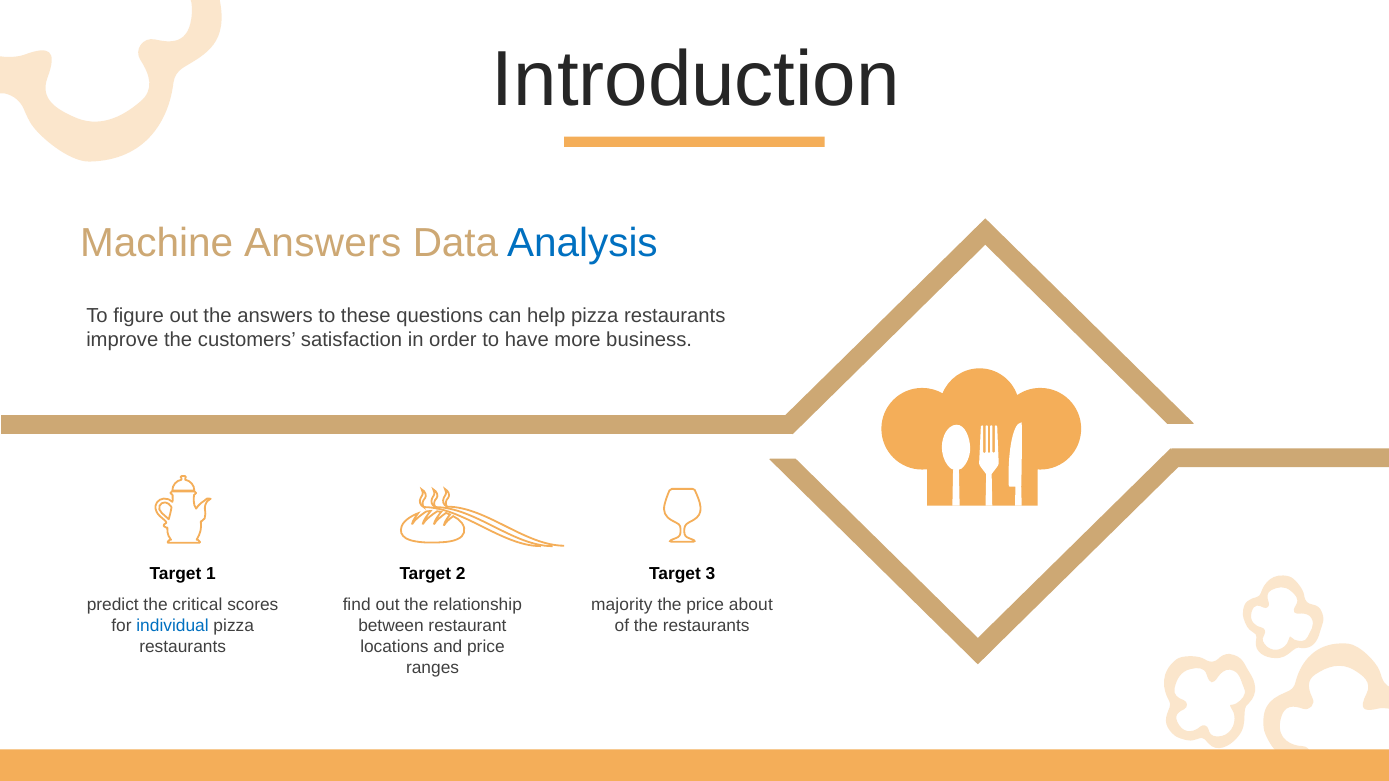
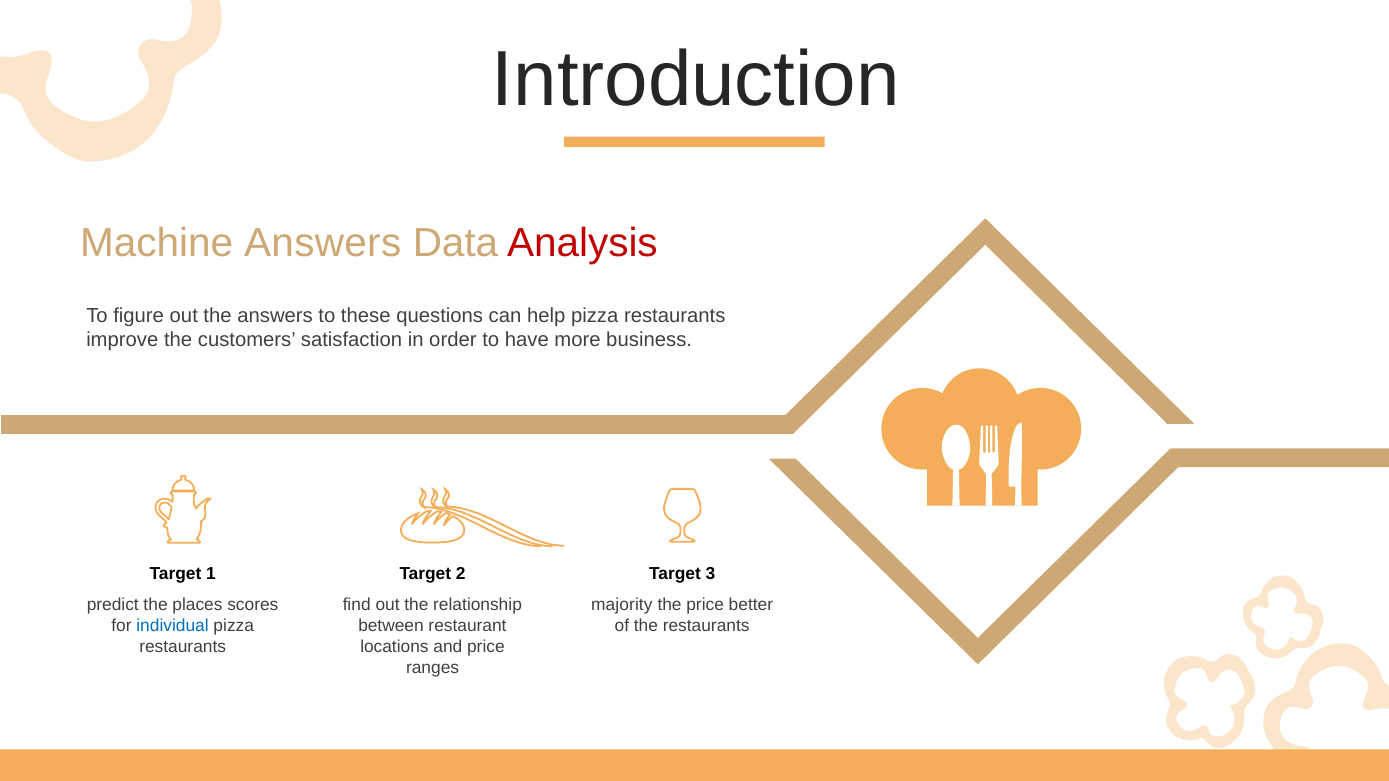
Analysis colour: blue -> red
critical: critical -> places
about: about -> better
